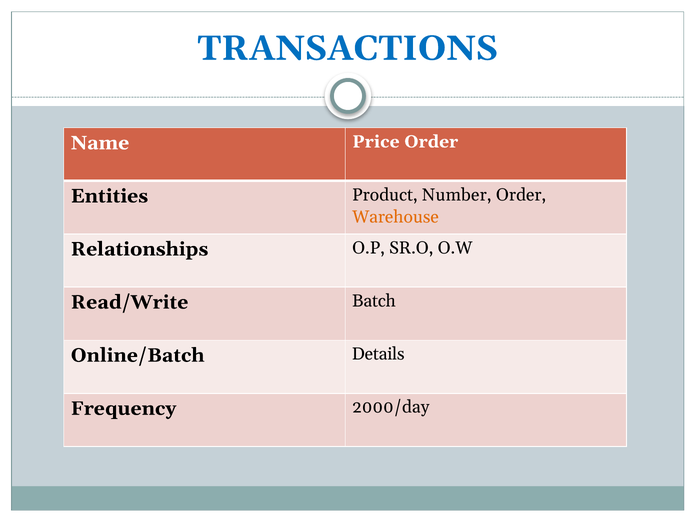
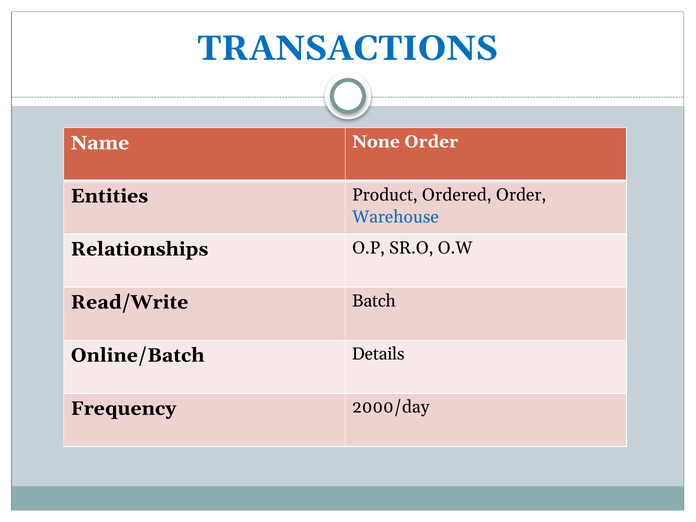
Price: Price -> None
Number: Number -> Ordered
Warehouse colour: orange -> blue
